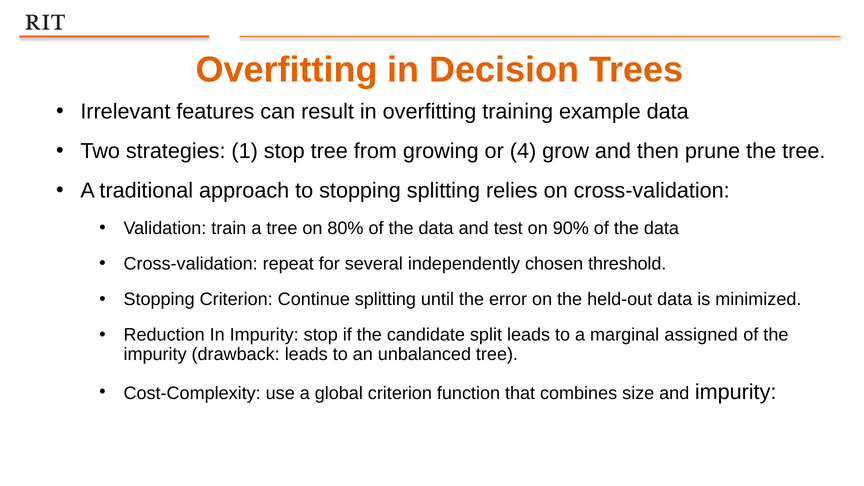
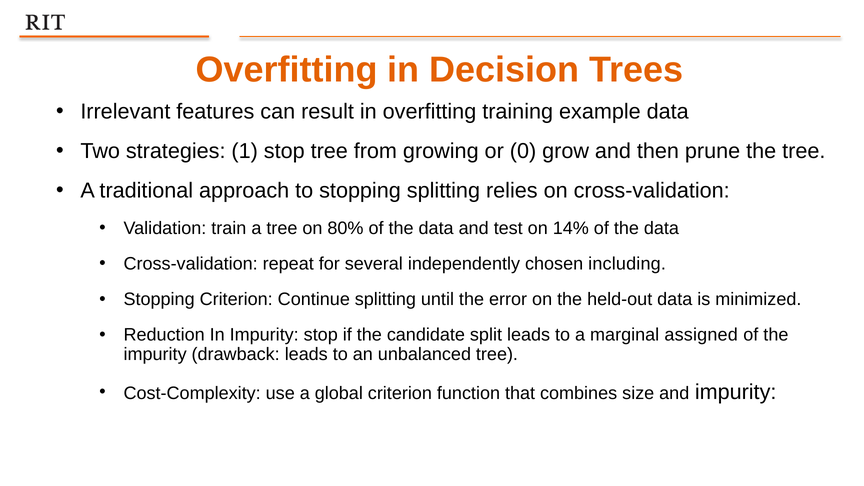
4: 4 -> 0
90%: 90% -> 14%
threshold: threshold -> including
